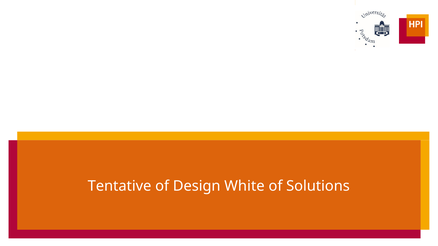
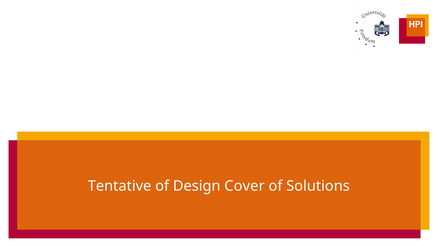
White: White -> Cover
